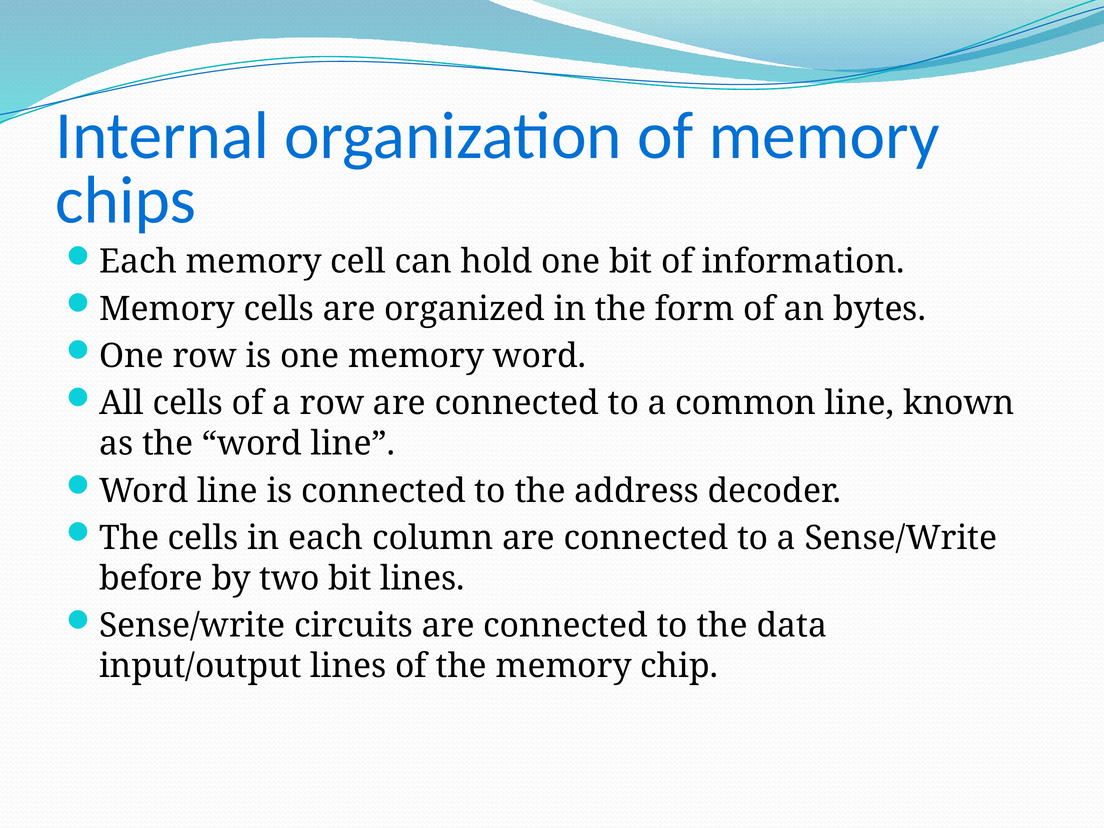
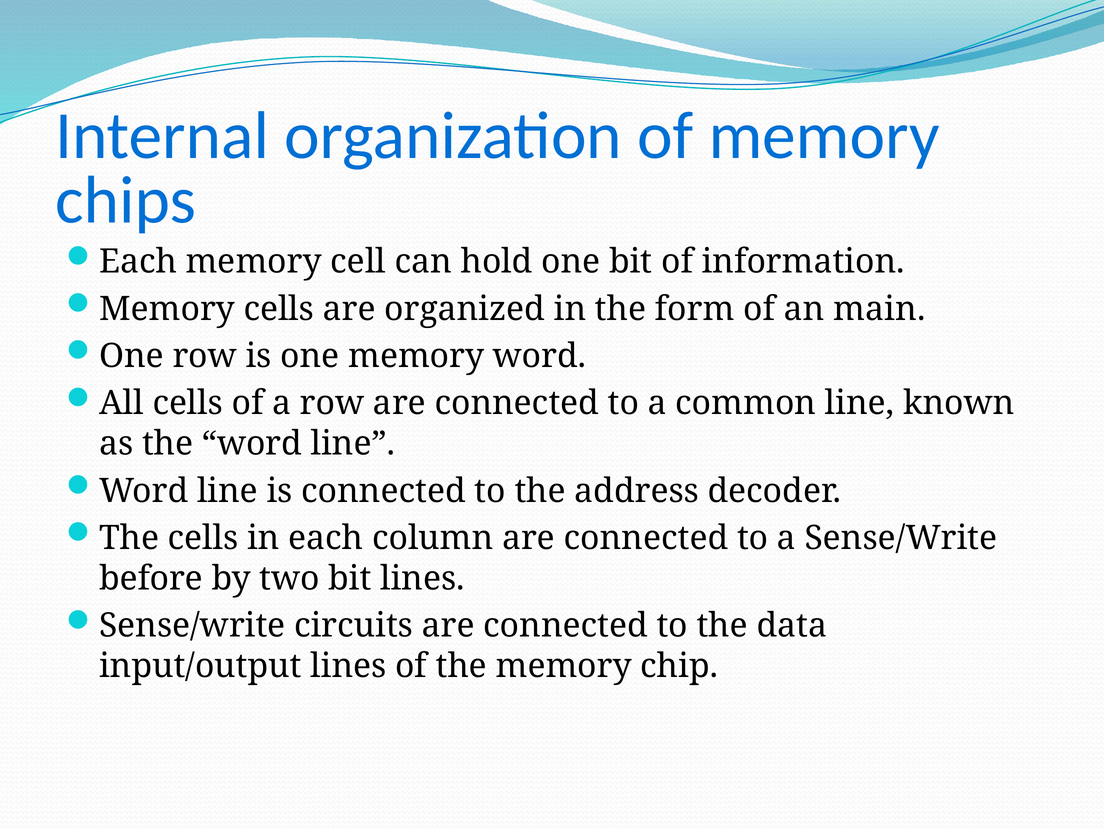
bytes: bytes -> main
